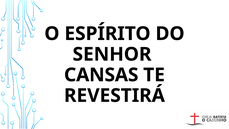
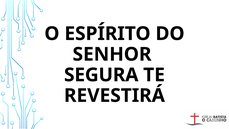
CANSAS: CANSAS -> SEGURA
